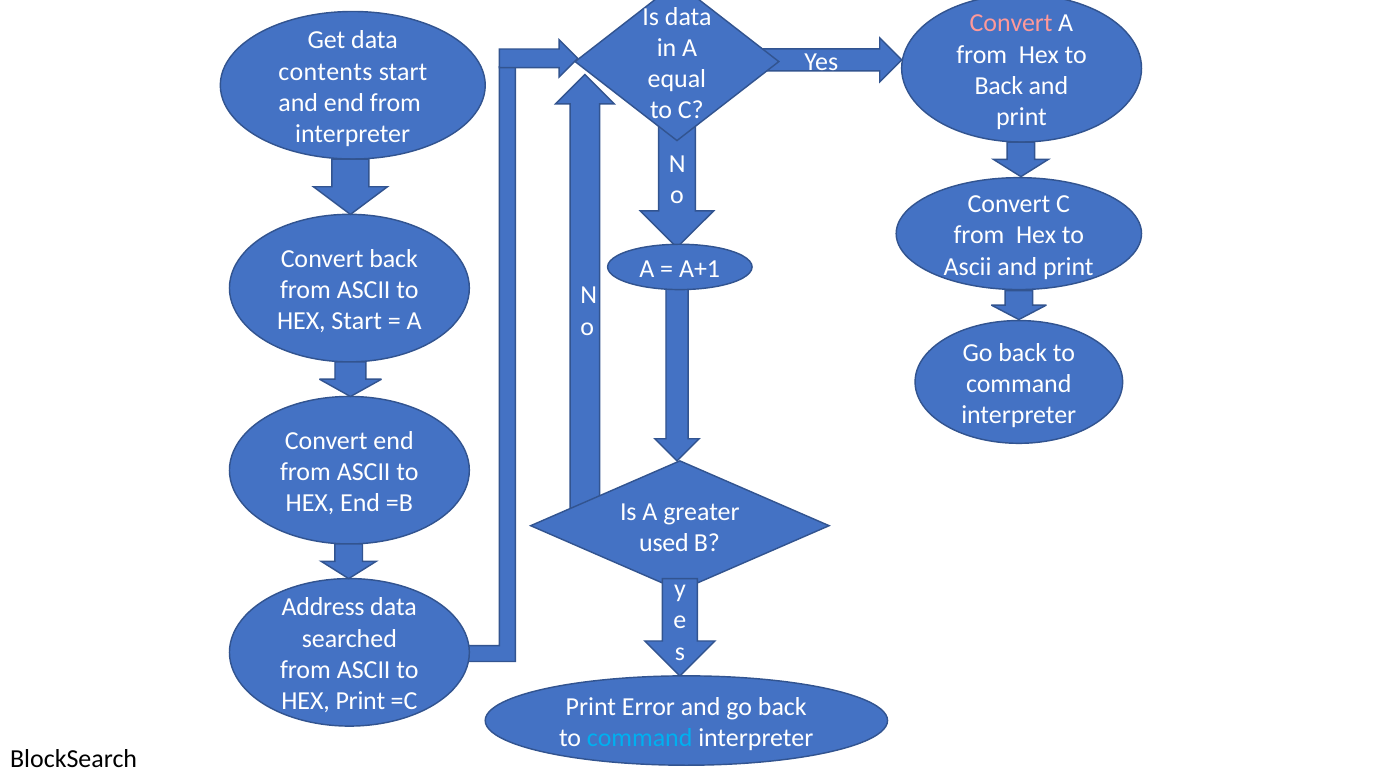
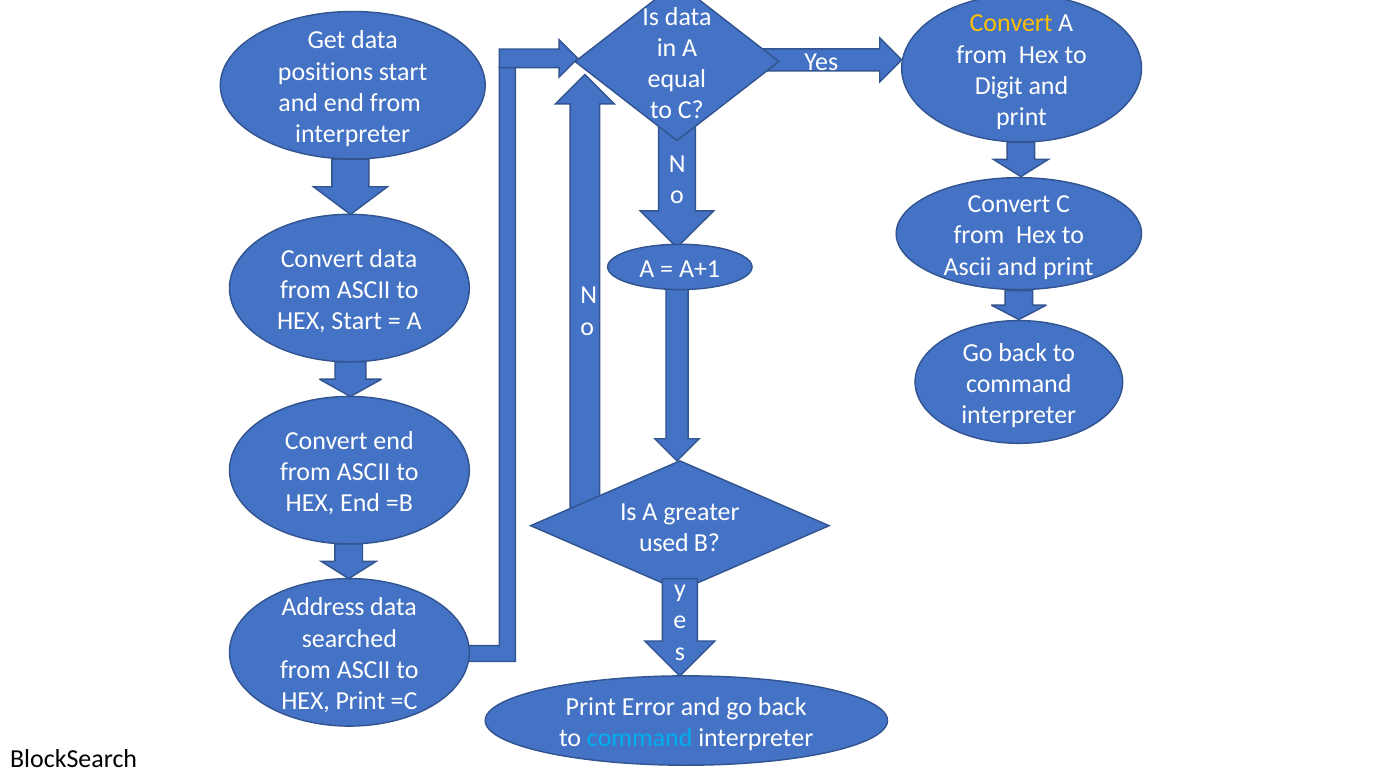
Convert at (1011, 23) colour: pink -> yellow
contents: contents -> positions
Back at (999, 86): Back -> Digit
Convert back: back -> data
